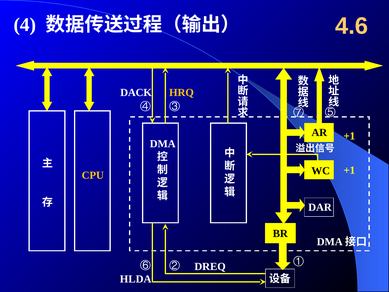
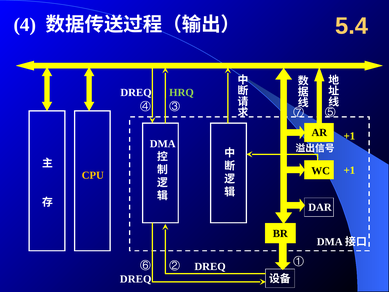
4.6: 4.6 -> 5.4
DACK at (136, 92): DACK -> DREQ
HRQ colour: yellow -> light green
HLDA at (136, 279): HLDA -> DREQ
